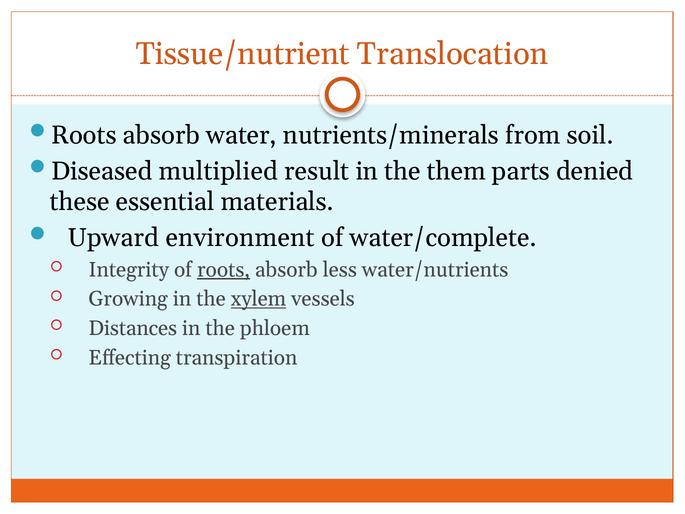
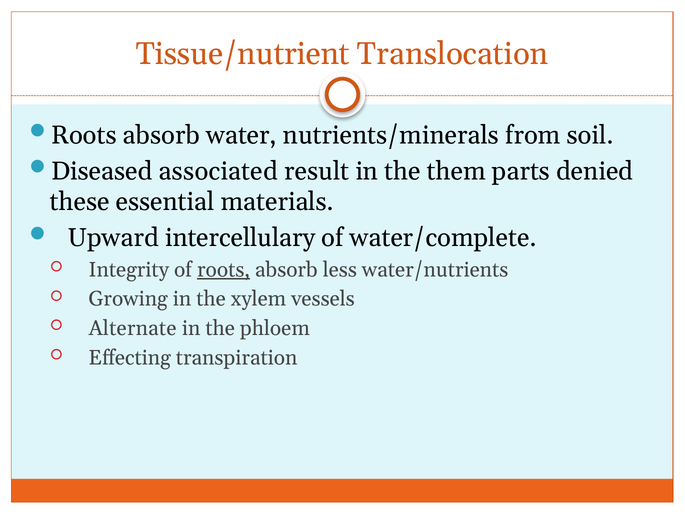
multiplied: multiplied -> associated
environment: environment -> intercellulary
xylem underline: present -> none
Distances: Distances -> Alternate
